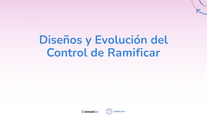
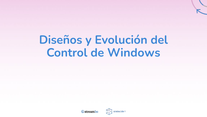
Ramificar: Ramificar -> Windows
